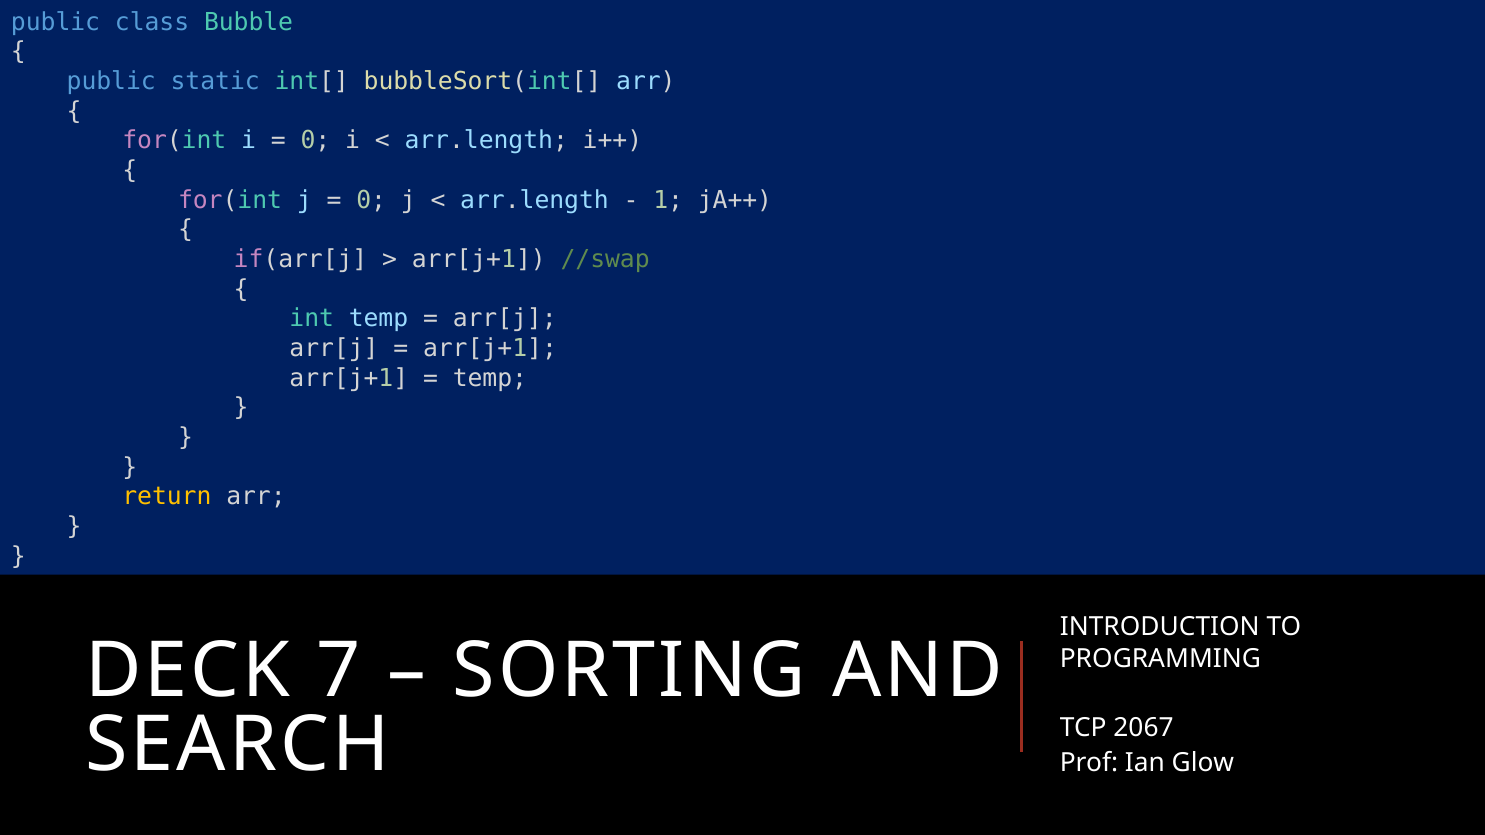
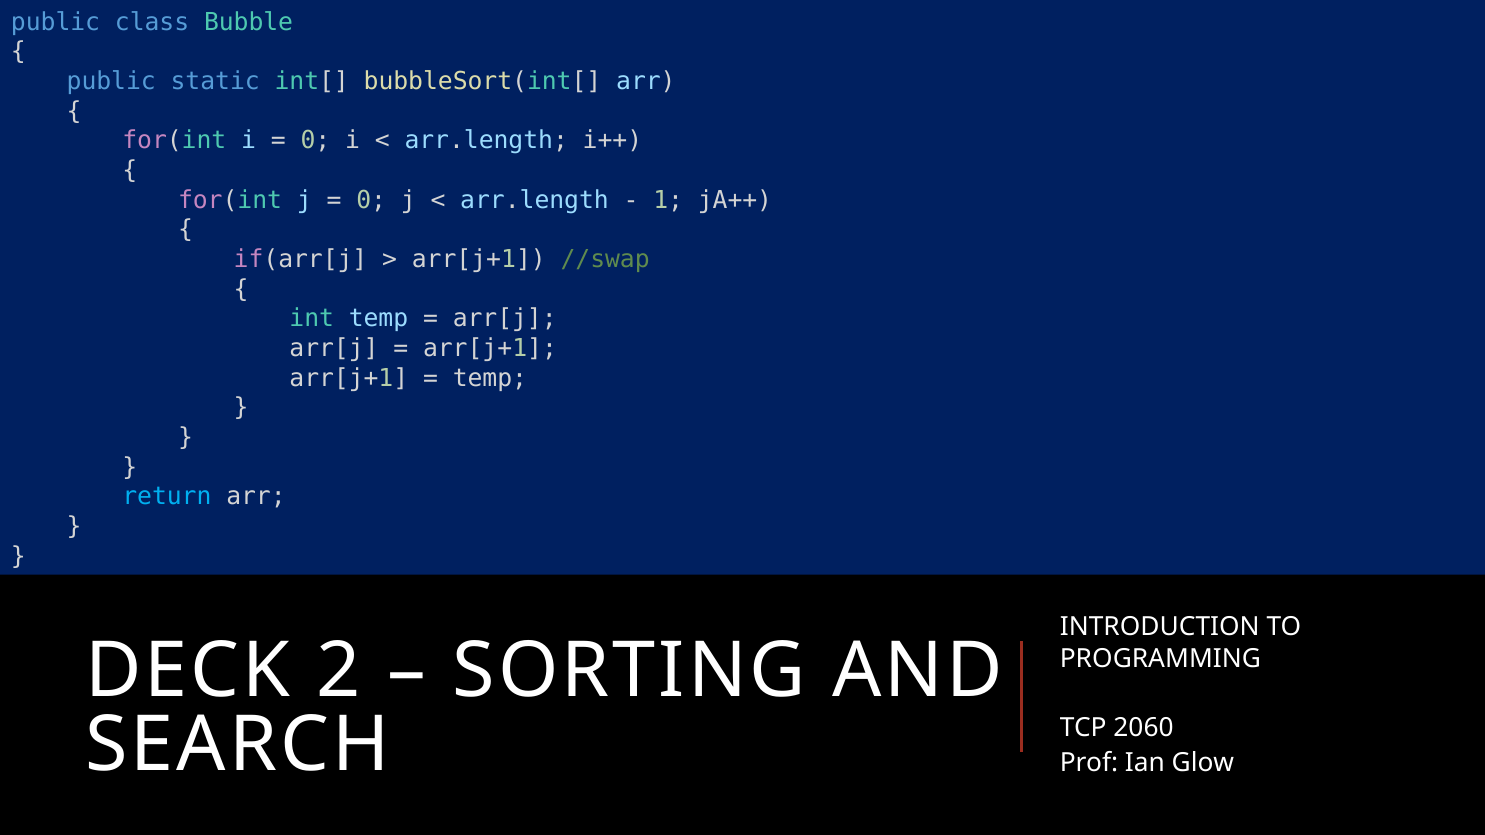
return colour: yellow -> light blue
7: 7 -> 2
2067: 2067 -> 2060
